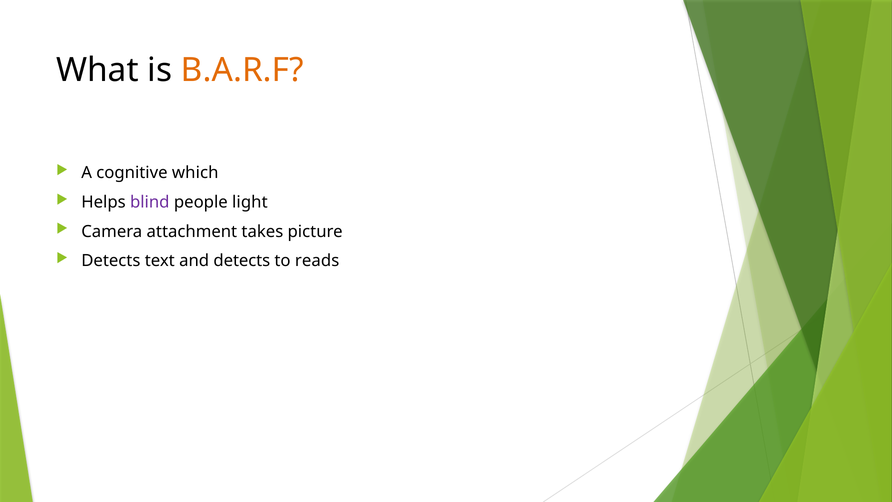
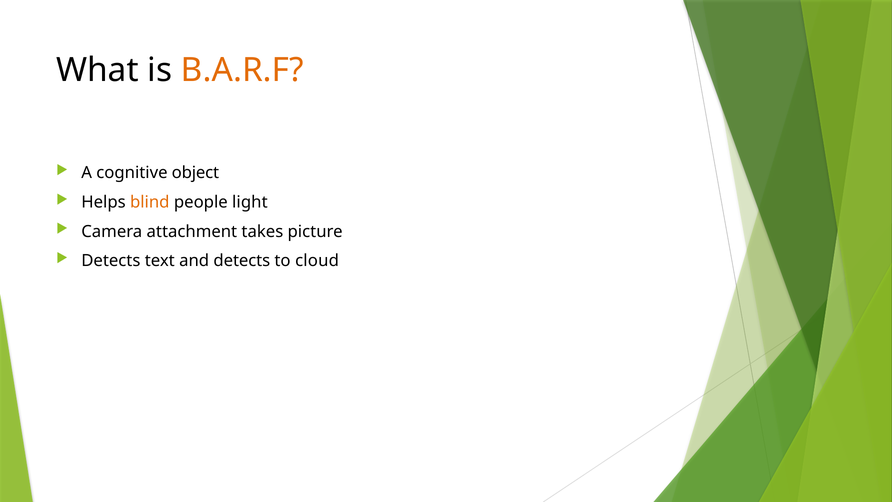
which: which -> object
blind colour: purple -> orange
reads: reads -> cloud
